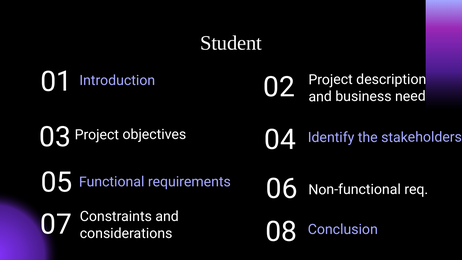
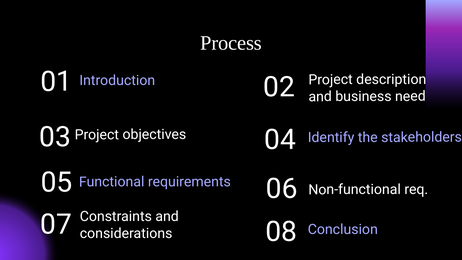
Student: Student -> Process
